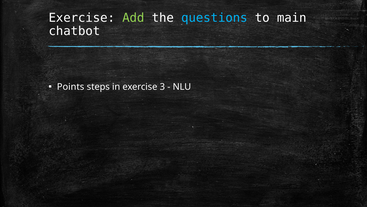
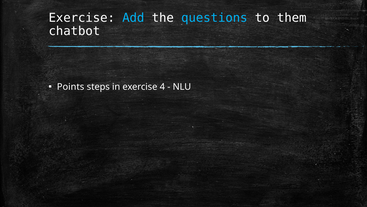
Add colour: light green -> light blue
main: main -> them
3: 3 -> 4
